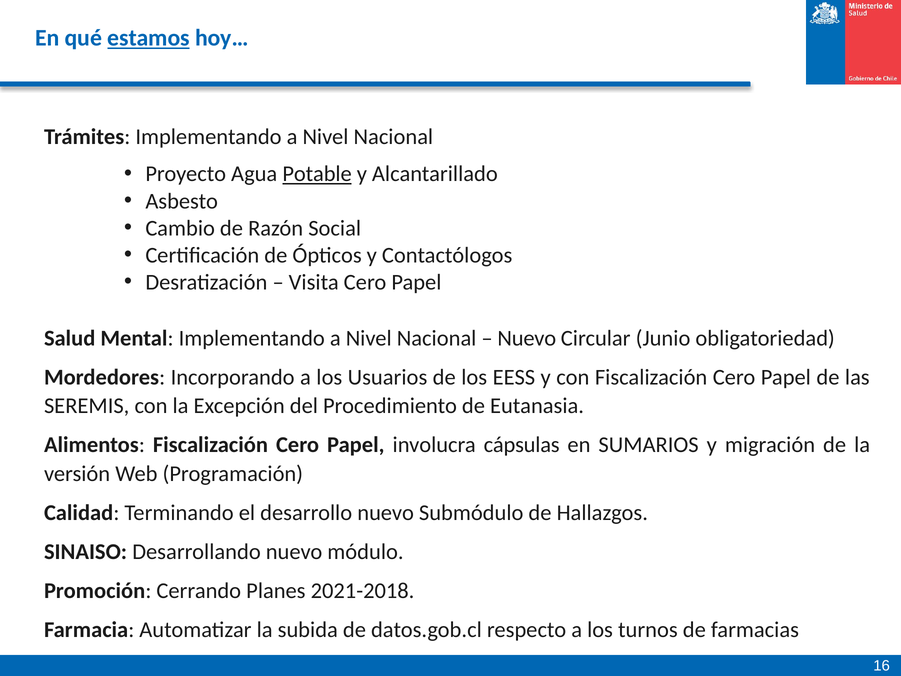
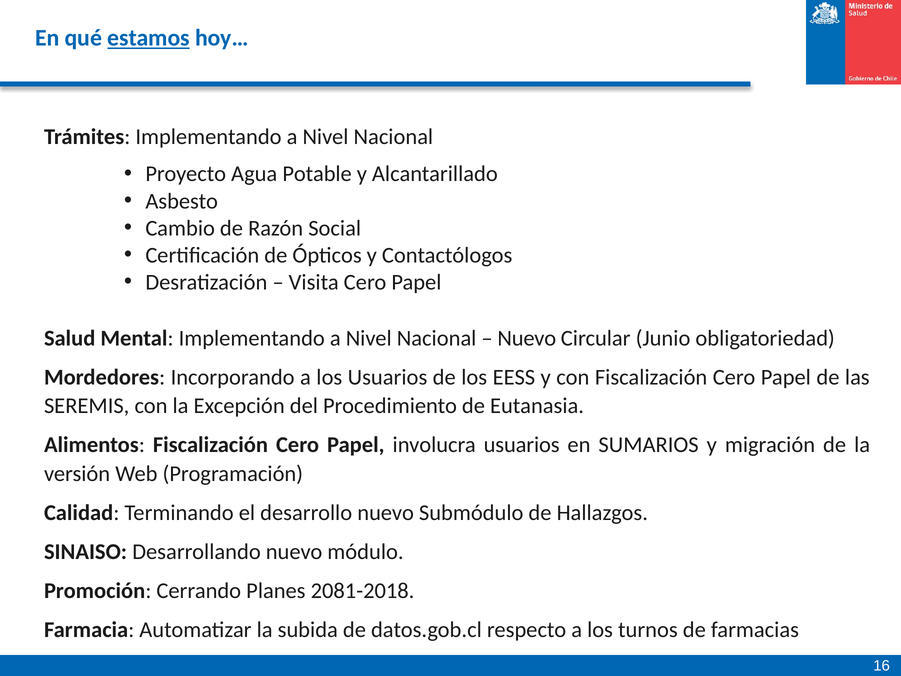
Potable underline: present -> none
involucra cápsulas: cápsulas -> usuarios
2021-2018: 2021-2018 -> 2081-2018
